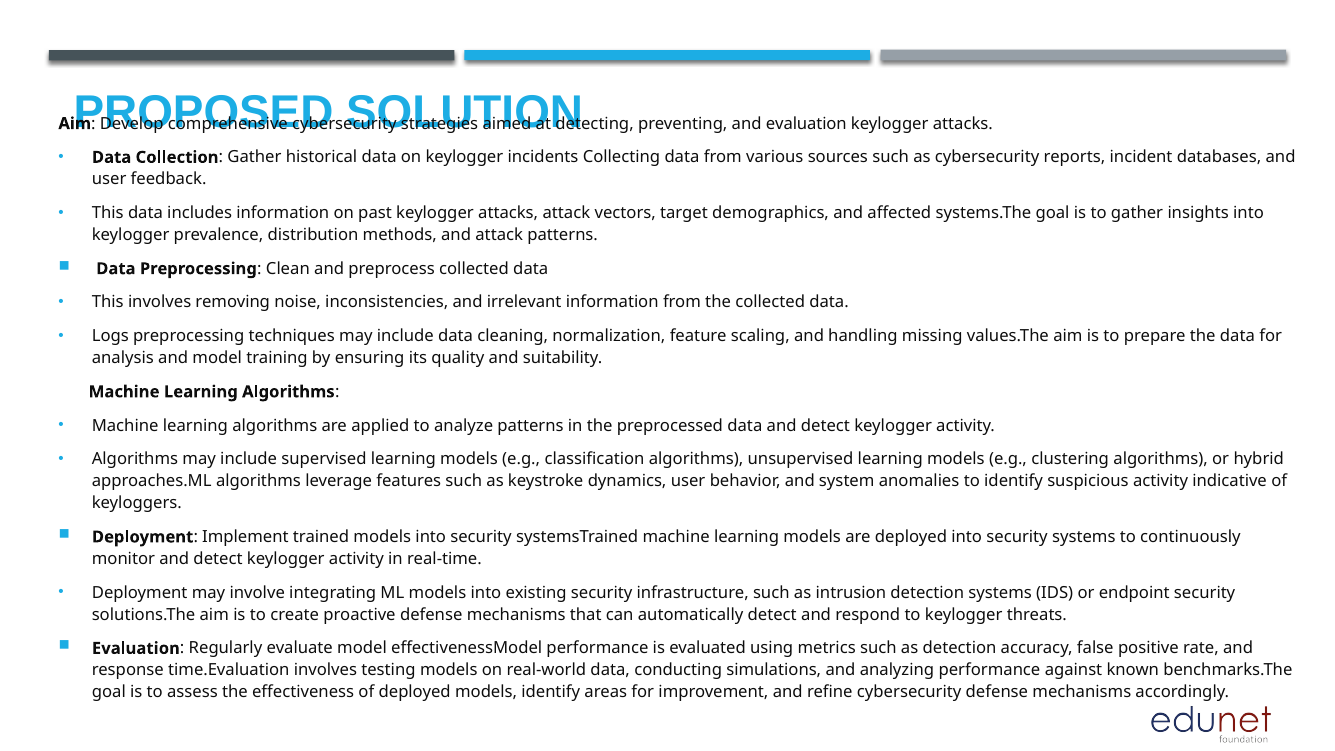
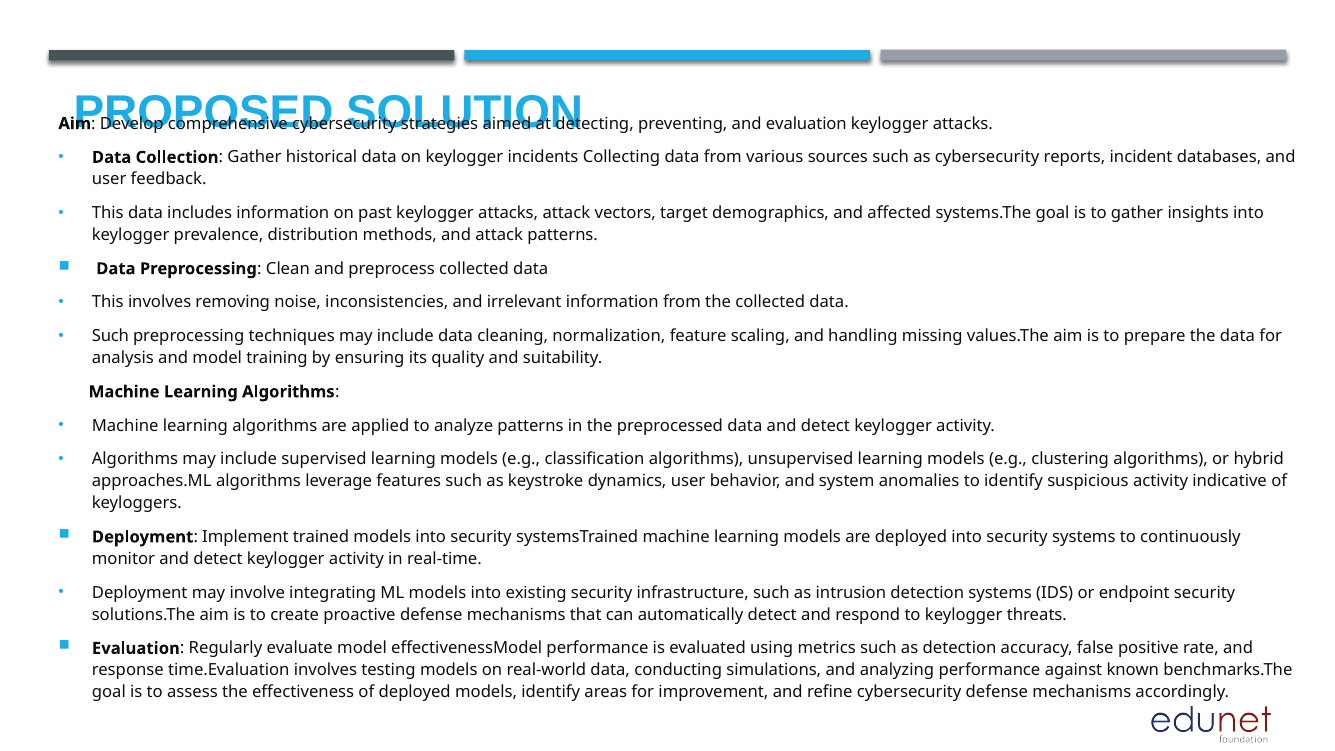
Logs at (110, 336): Logs -> Such
